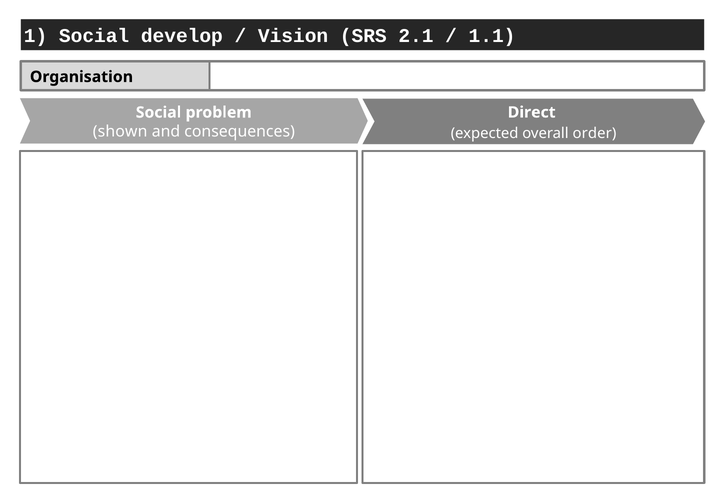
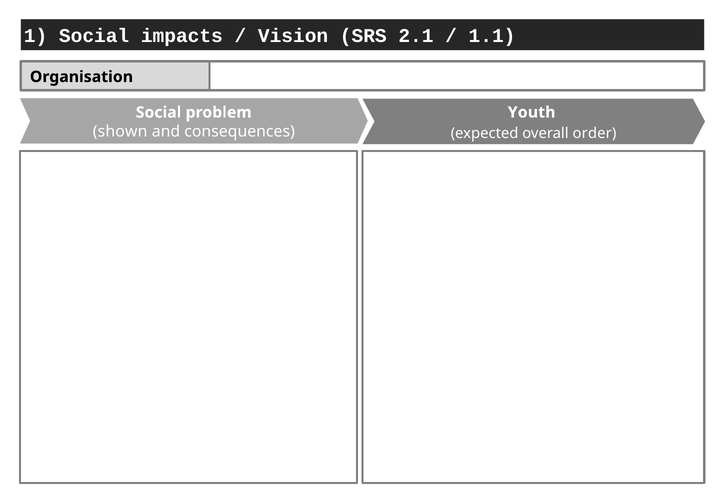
develop: develop -> impacts
Direct: Direct -> Youth
